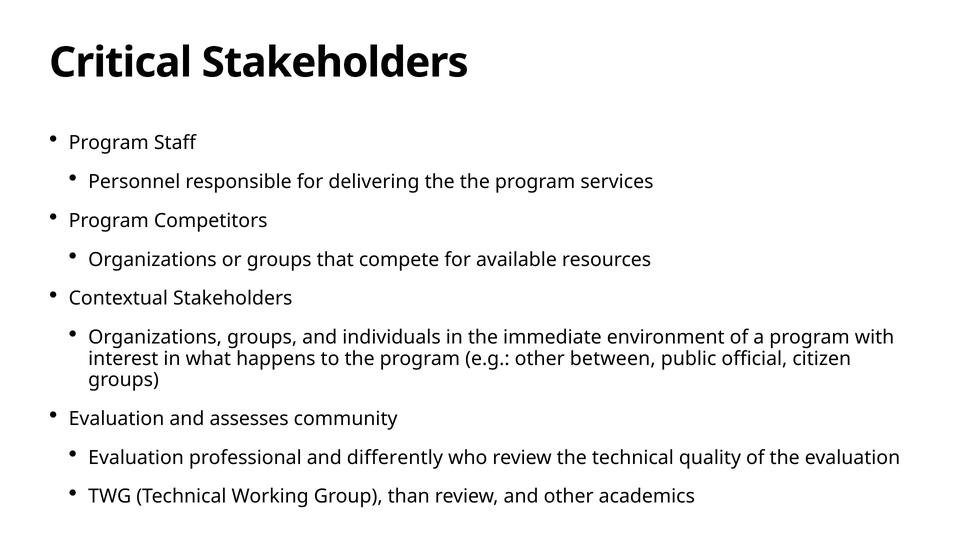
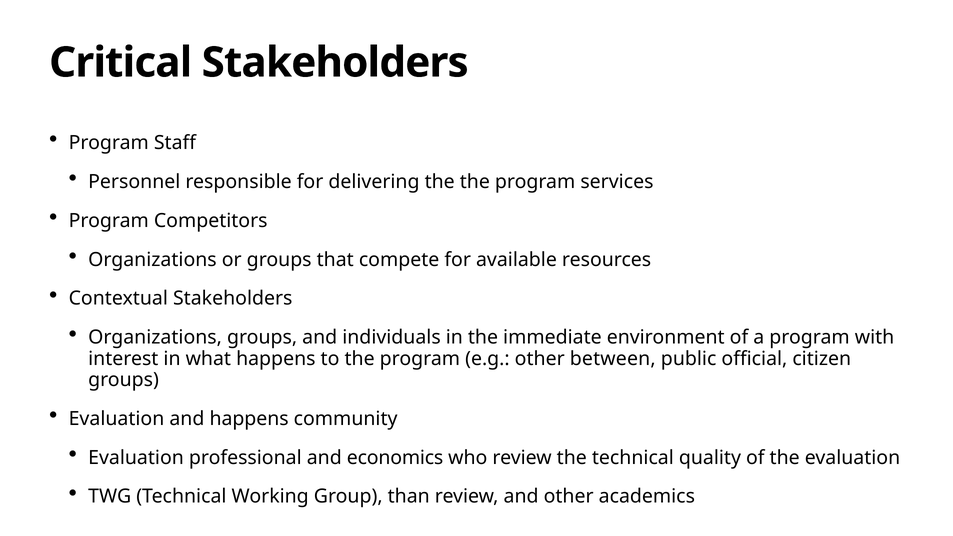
and assesses: assesses -> happens
differently: differently -> economics
